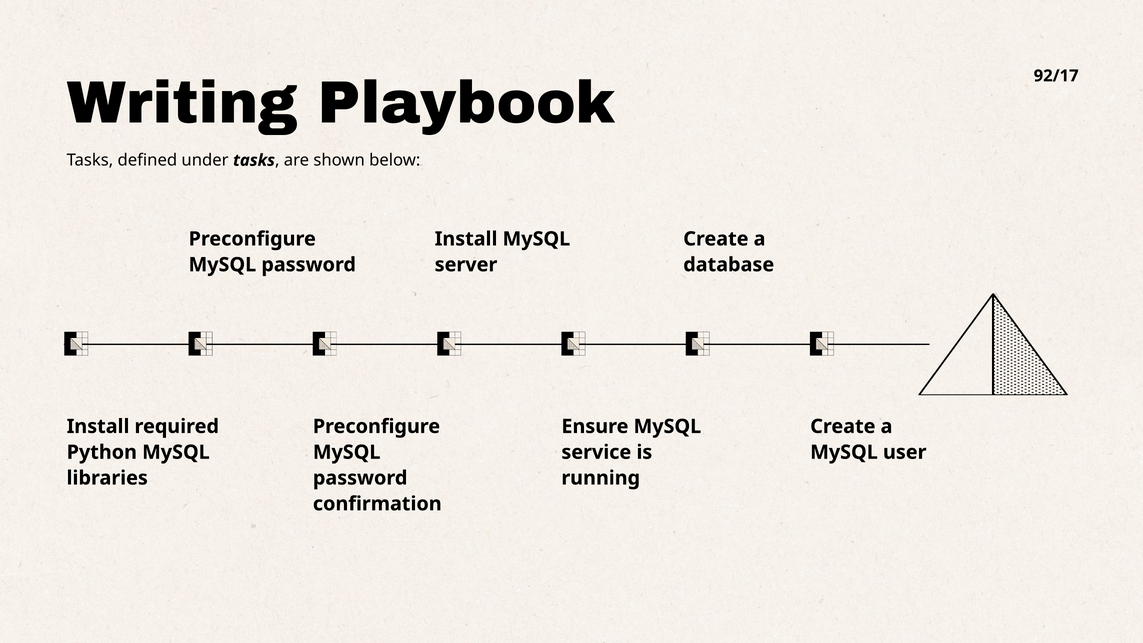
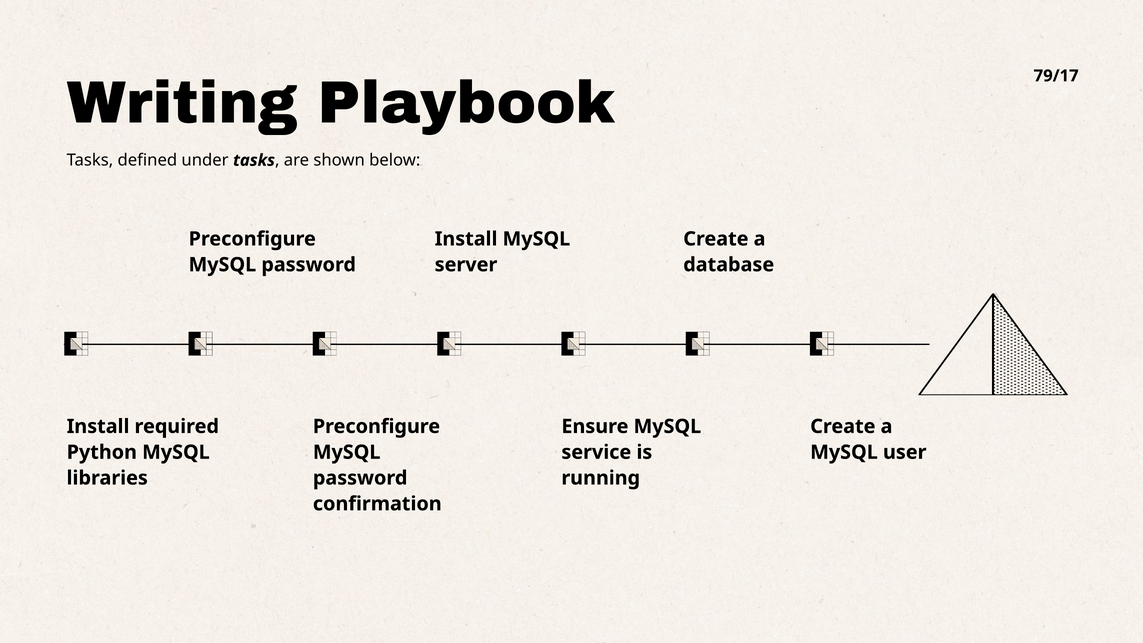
92/17: 92/17 -> 79/17
